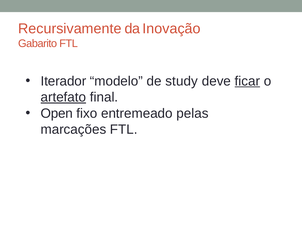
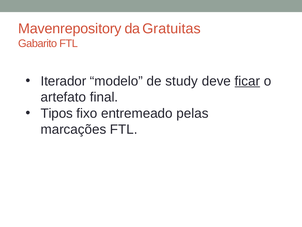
Recursivamente: Recursivamente -> Mavenrepository
Inovação: Inovação -> Gratuitas
artefato underline: present -> none
Open: Open -> Tipos
